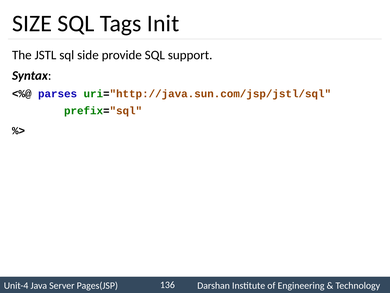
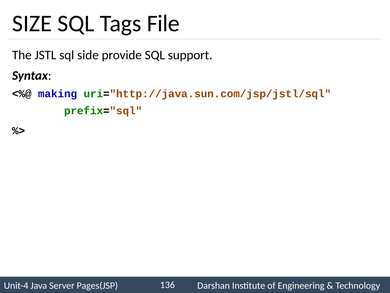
Init: Init -> File
parses: parses -> making
